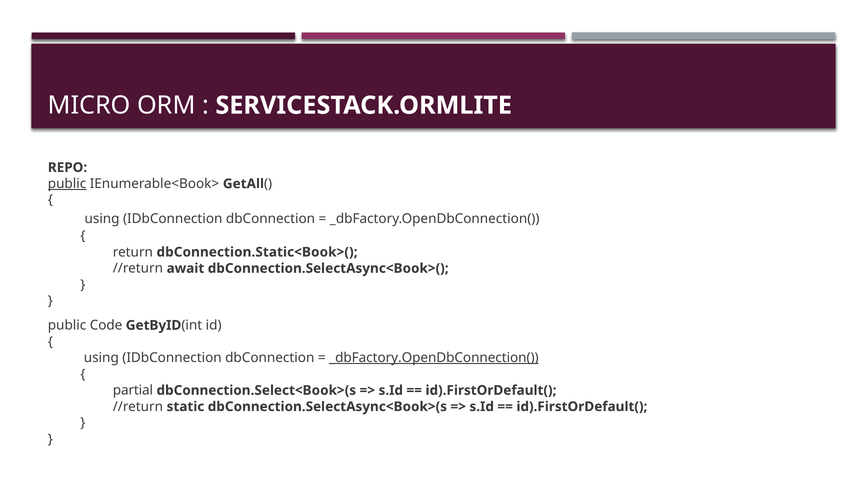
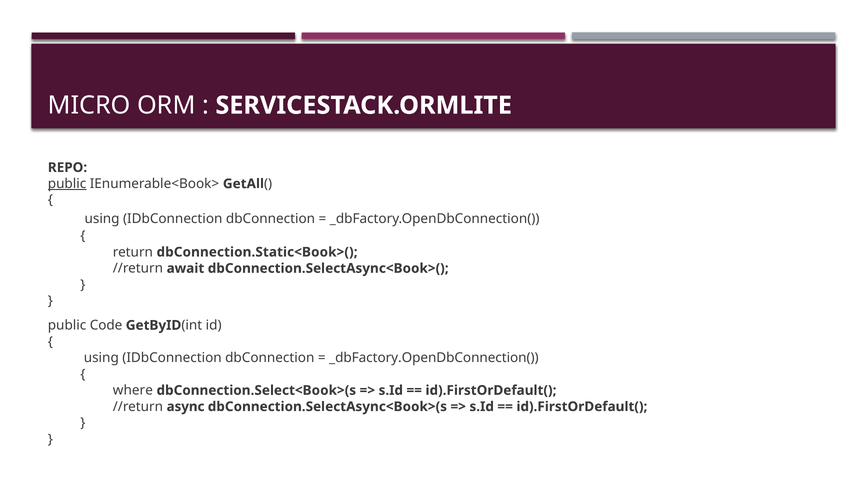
_dbFactory.OpenDbConnection( at (434, 358) underline: present -> none
partial: partial -> where
static: static -> async
